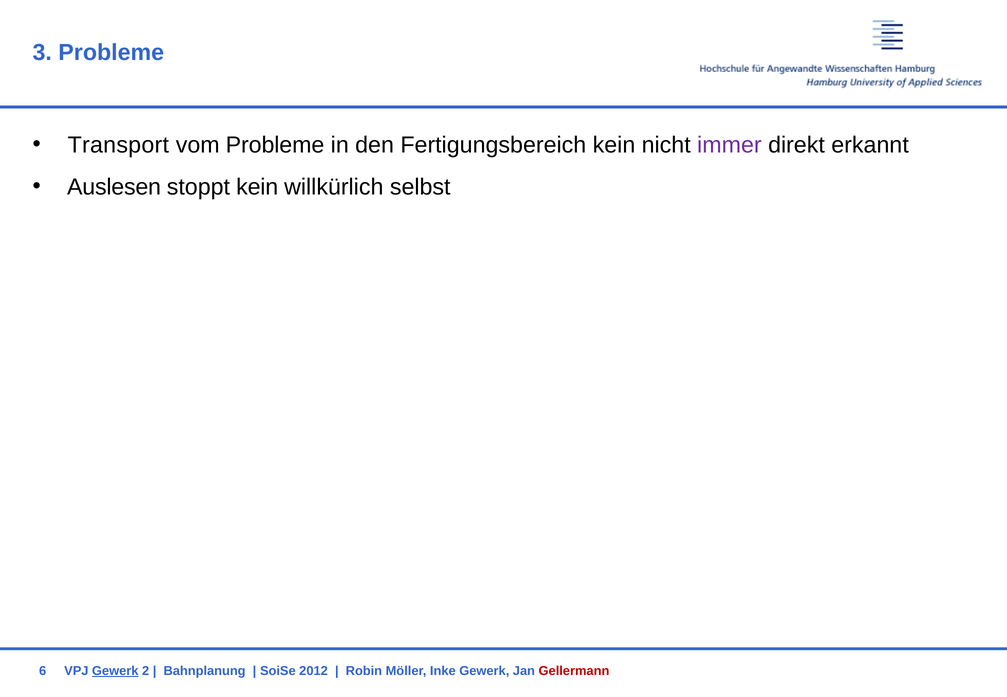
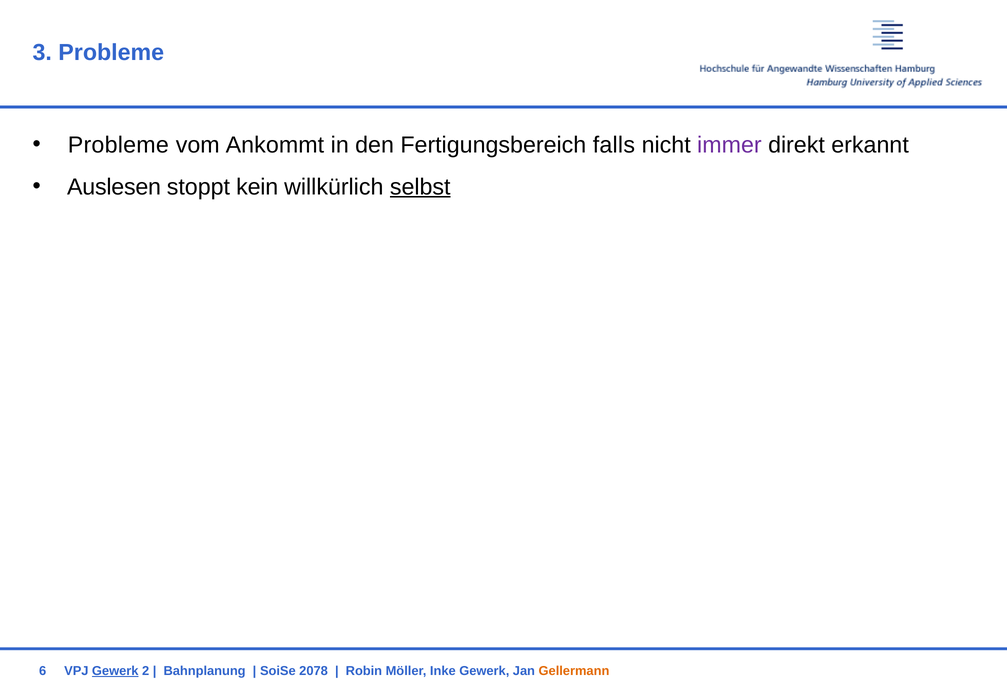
Transport at (118, 145): Transport -> Probleme
vom Probleme: Probleme -> Ankommt
Fertigungsbereich kein: kein -> falls
selbst underline: none -> present
2012: 2012 -> 2078
Gellermann colour: red -> orange
